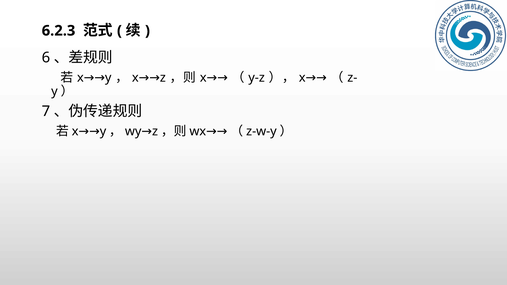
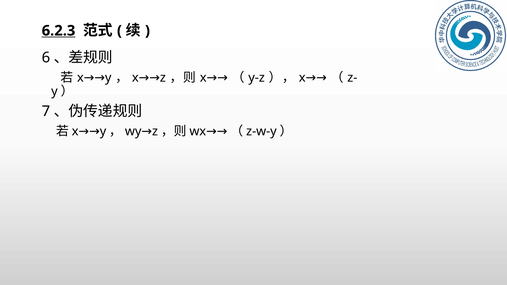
6.2.3 underline: none -> present
